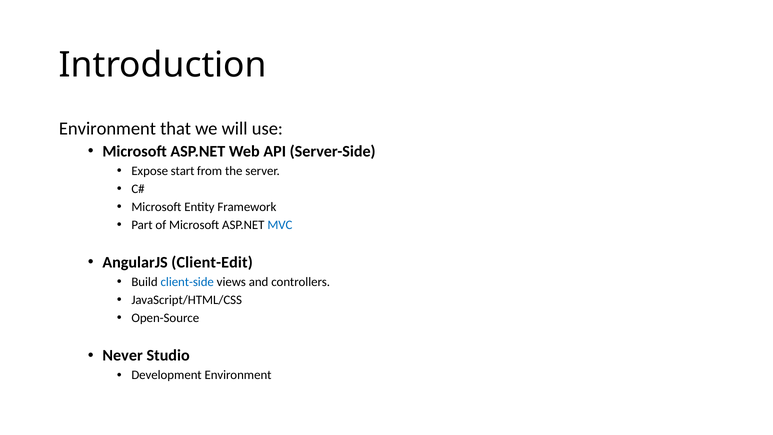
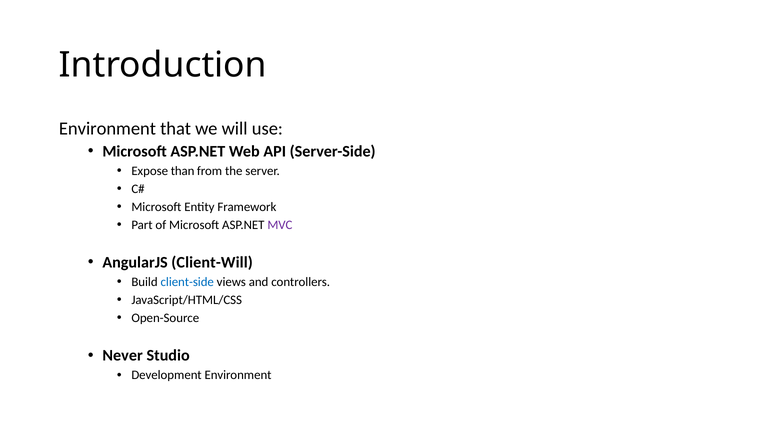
start: start -> than
MVC colour: blue -> purple
Client-Edit: Client-Edit -> Client-Will
